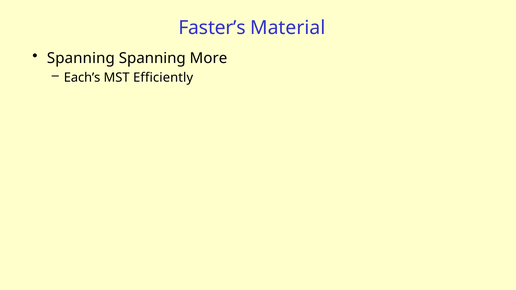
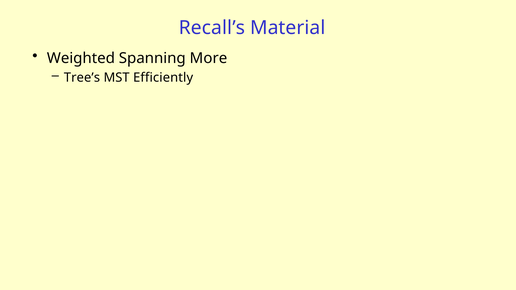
Faster’s: Faster’s -> Recall’s
Spanning at (81, 58): Spanning -> Weighted
Each’s: Each’s -> Tree’s
